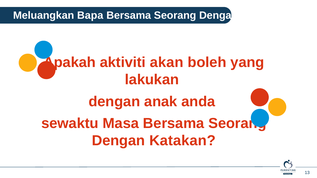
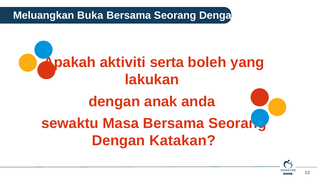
Bapa: Bapa -> Buka
akan: akan -> serta
